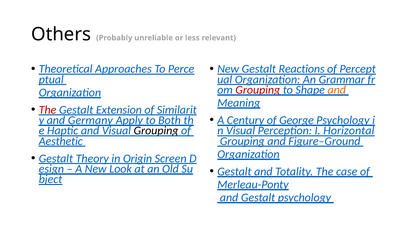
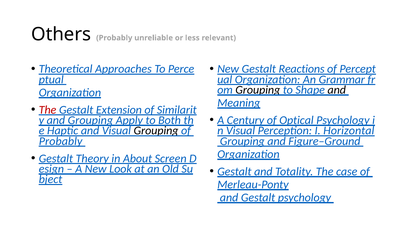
Grouping at (258, 90) colour: red -> black
and at (337, 90) colour: orange -> black
George: George -> Optical
and Germany: Germany -> Grouping
Aesthetic at (61, 141): Aesthetic -> Probably
Origin: Origin -> About
